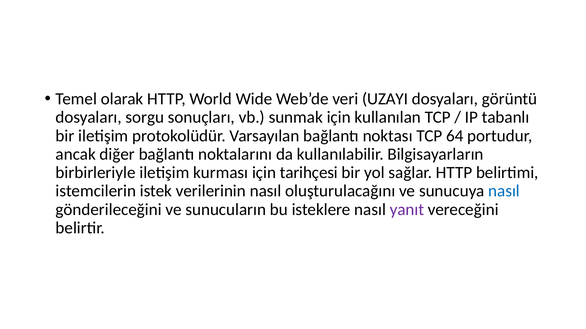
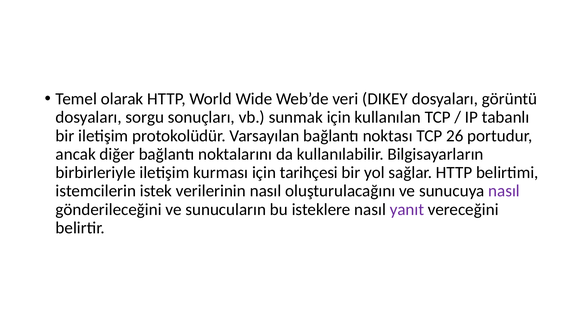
UZAYI: UZAYI -> DIKEY
64: 64 -> 26
nasıl at (504, 191) colour: blue -> purple
